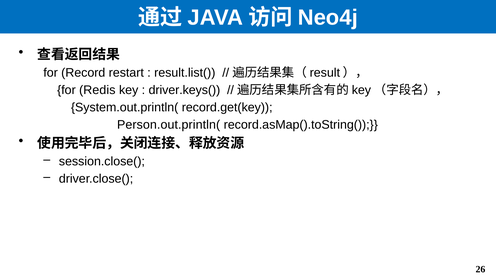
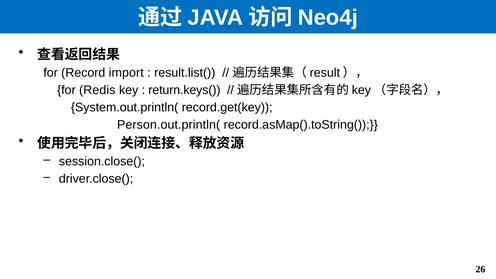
restart: restart -> import
driver.keys(: driver.keys( -> return.keys(
